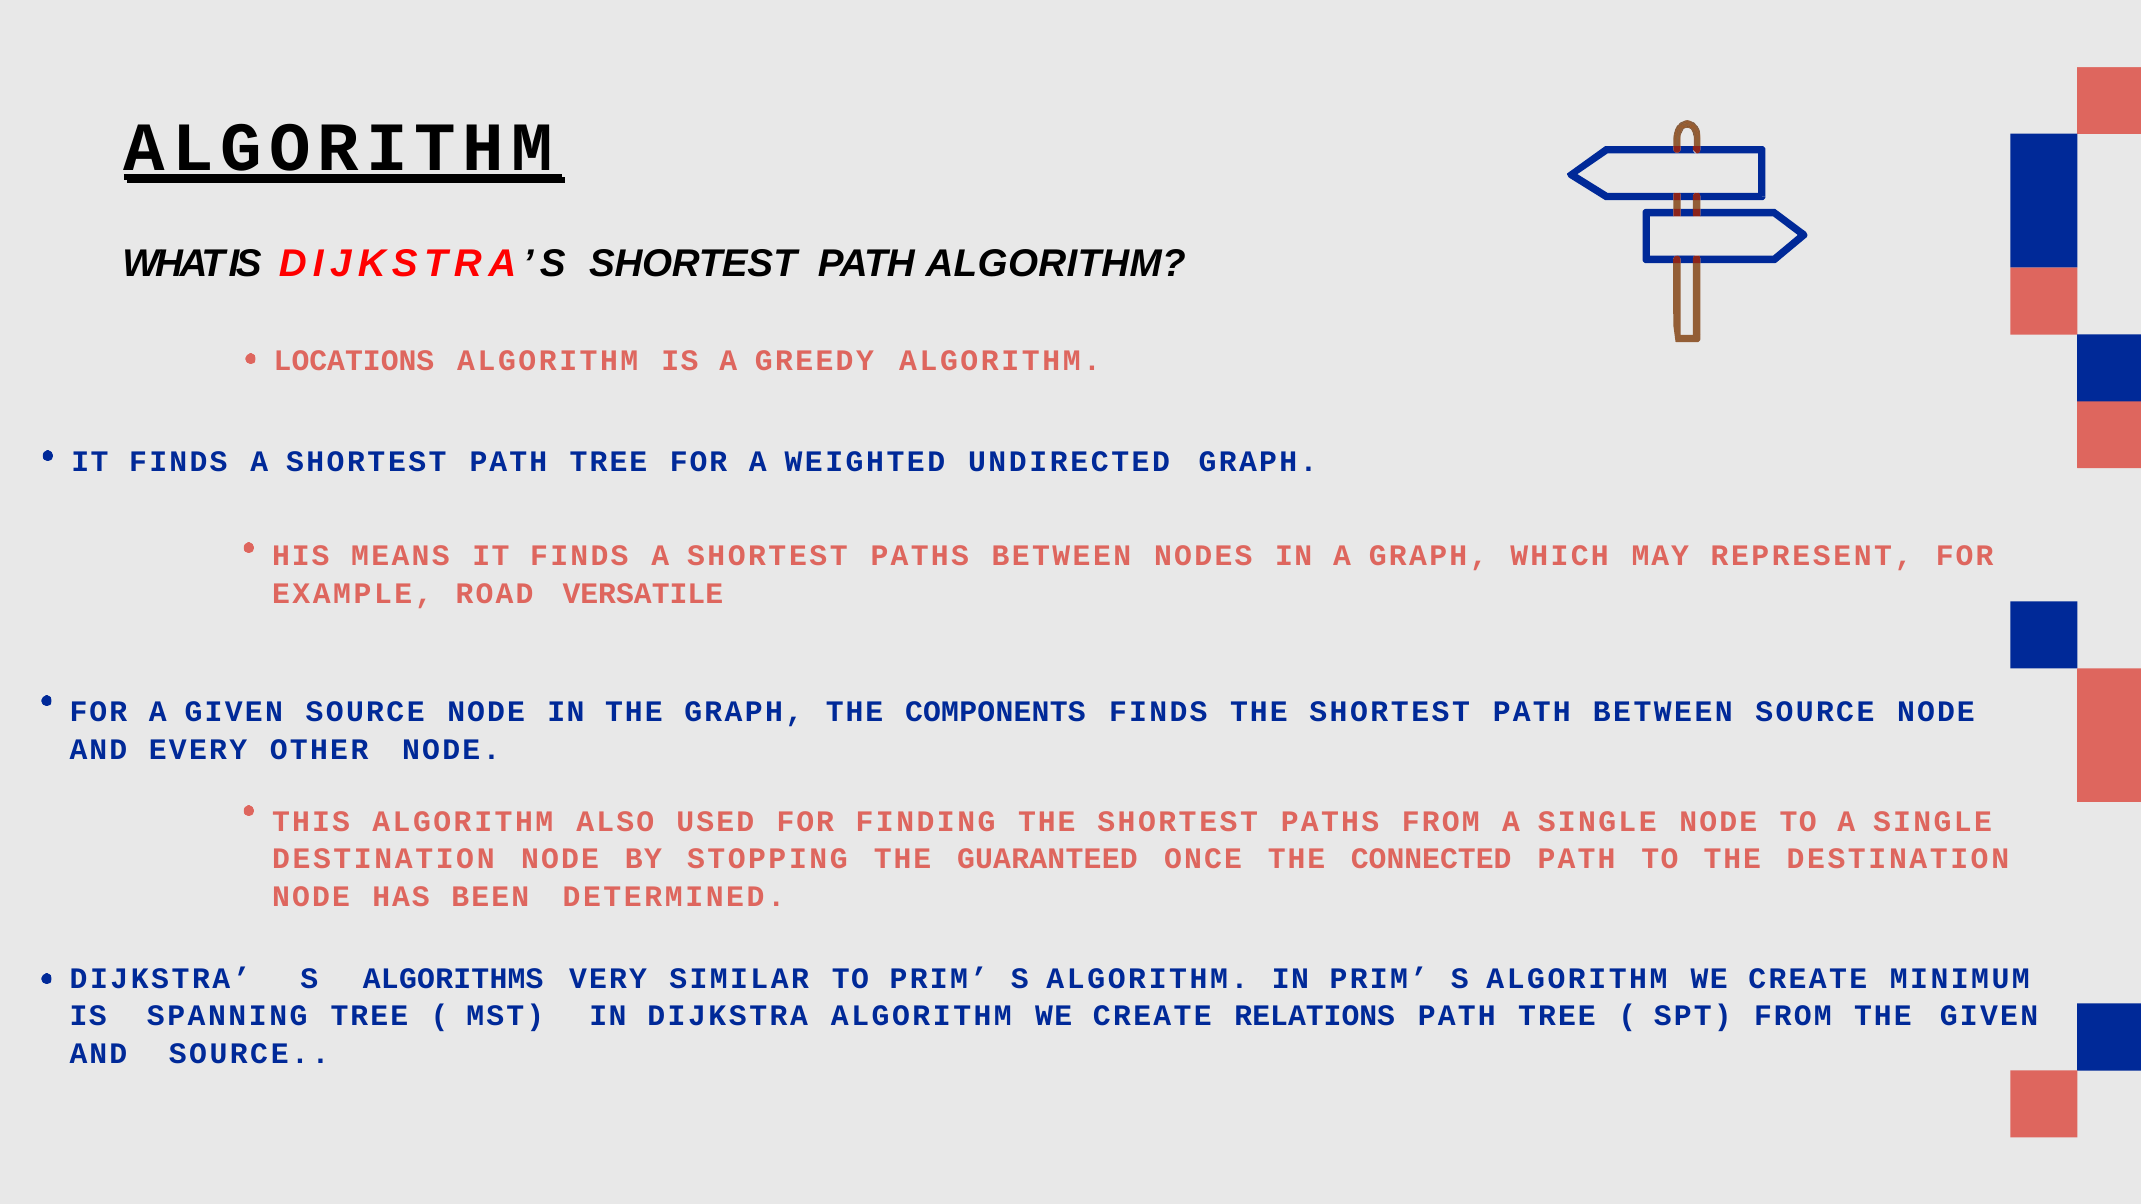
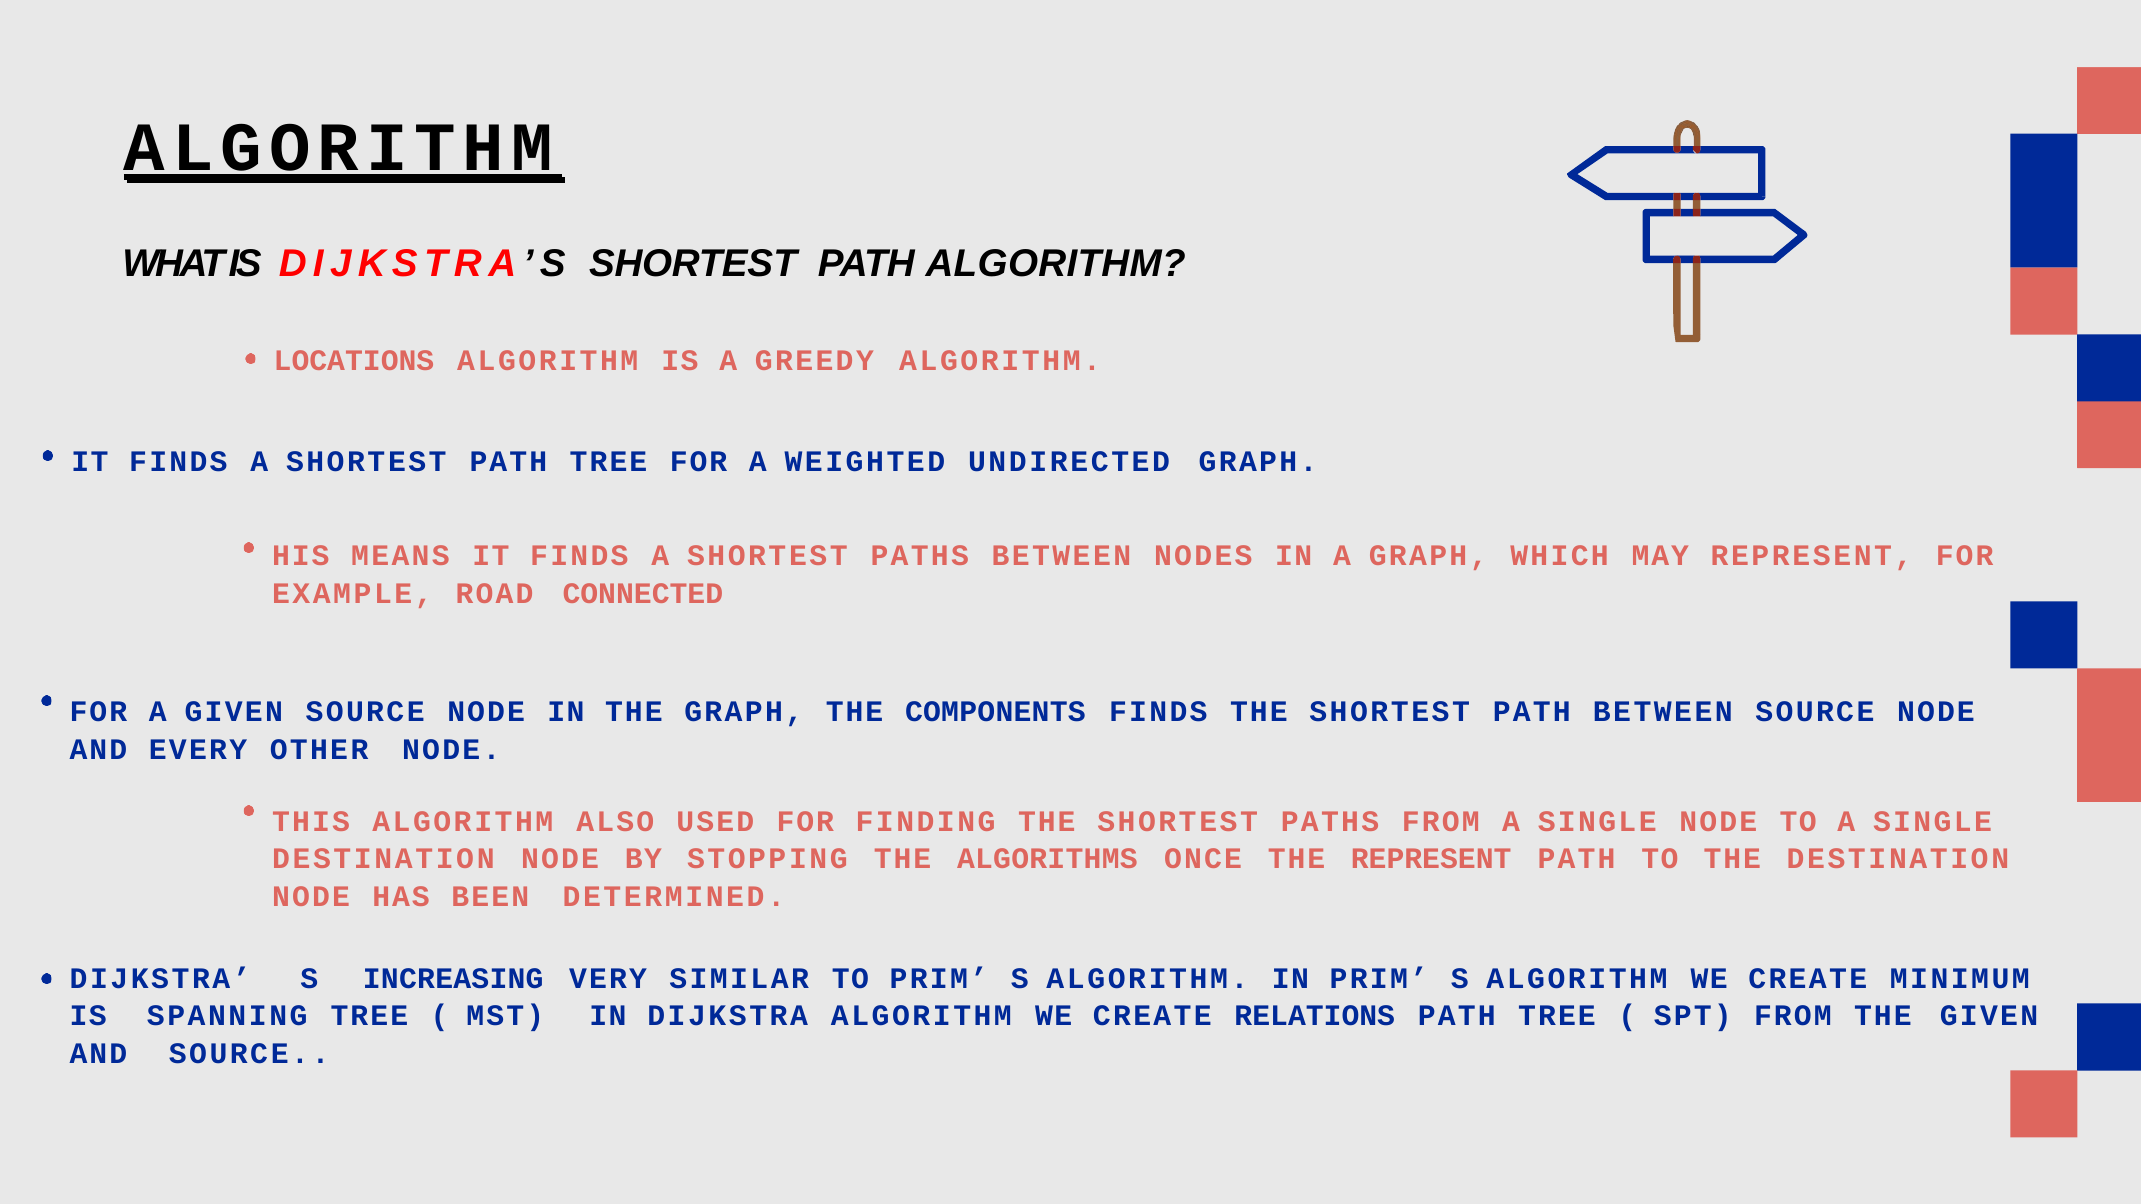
VERSATILE: VERSATILE -> CONNECTED
GUARANTEED: GUARANTEED -> ALGORITHMS
THE CONNECTED: CONNECTED -> REPRESENT
ALGORITHMS: ALGORITHMS -> INCREASING
